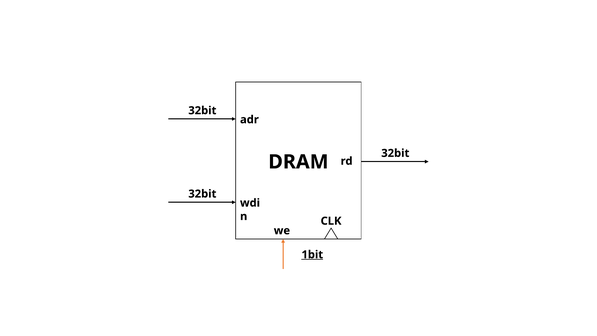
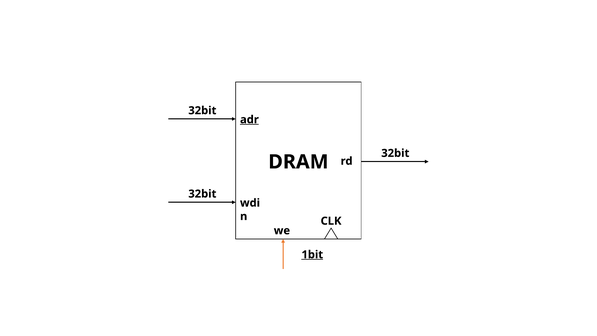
adr underline: none -> present
